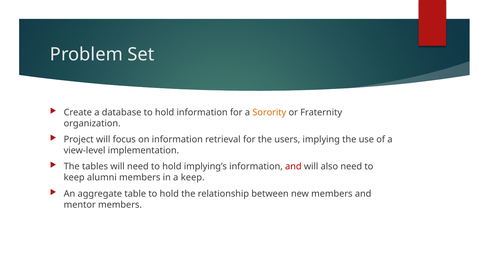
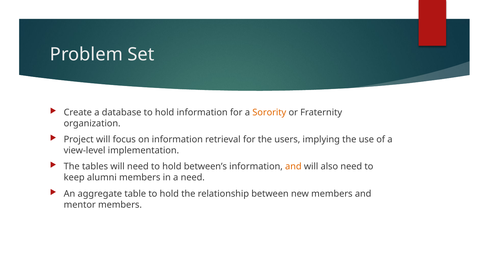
implying’s: implying’s -> between’s
and at (293, 167) colour: red -> orange
a keep: keep -> need
